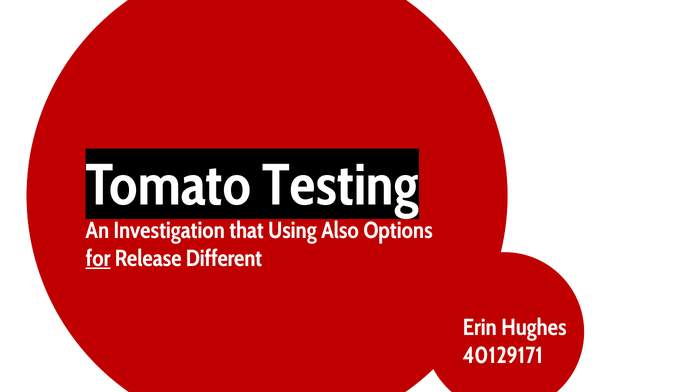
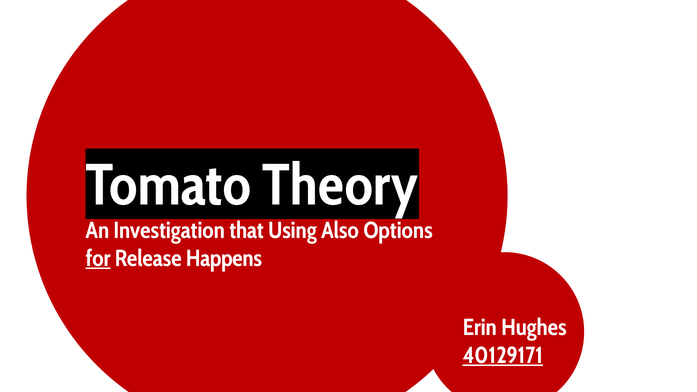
Testing: Testing -> Theory
Different: Different -> Happens
40129171 underline: none -> present
